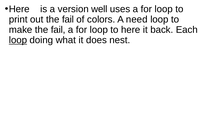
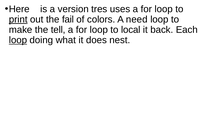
well: well -> tres
print underline: none -> present
make the fail: fail -> tell
to here: here -> local
